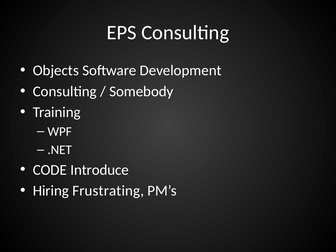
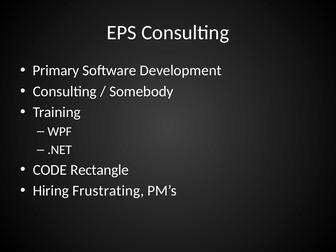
Objects: Objects -> Primary
Introduce: Introduce -> Rectangle
